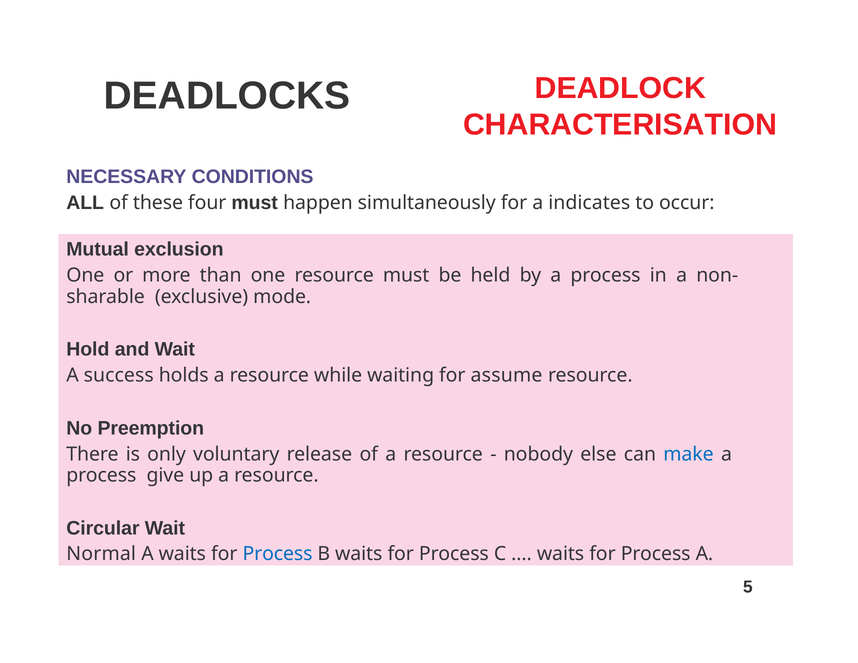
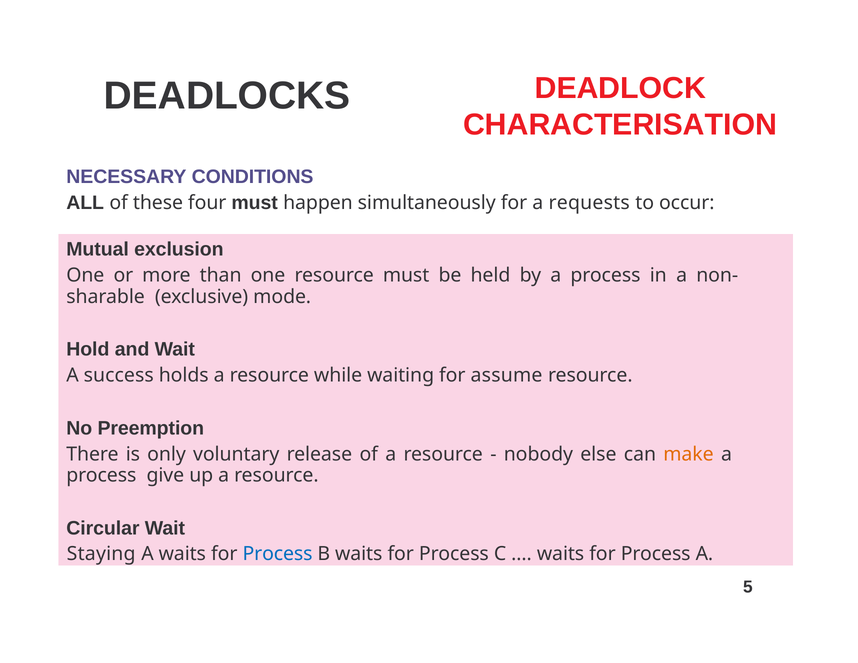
indicates: indicates -> requests
make colour: blue -> orange
Normal: Normal -> Staying
